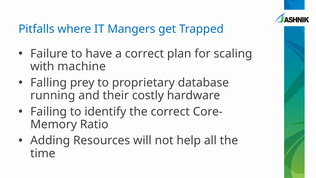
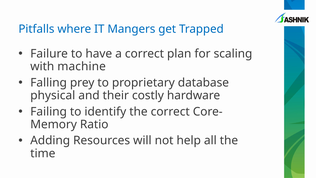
running: running -> physical
